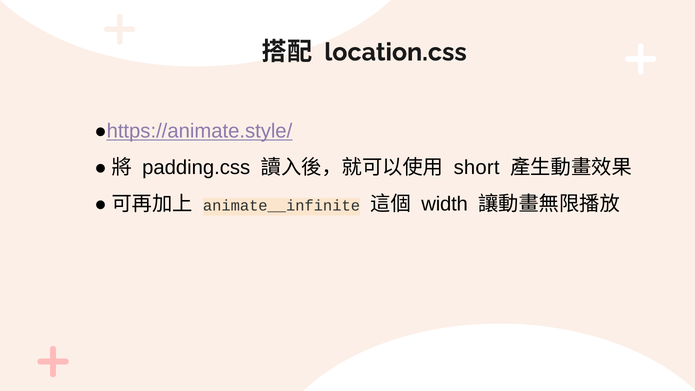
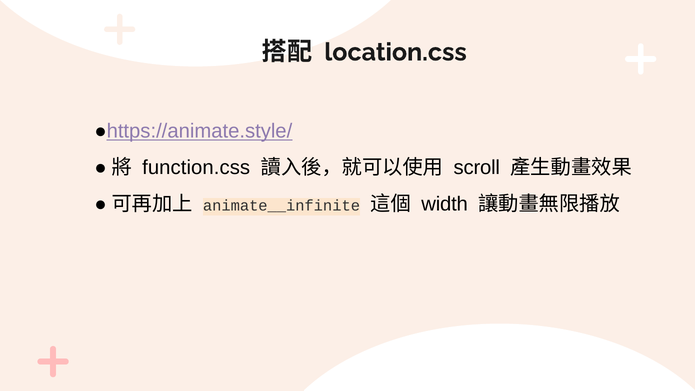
padding.css: padding.css -> function.css
short: short -> scroll
